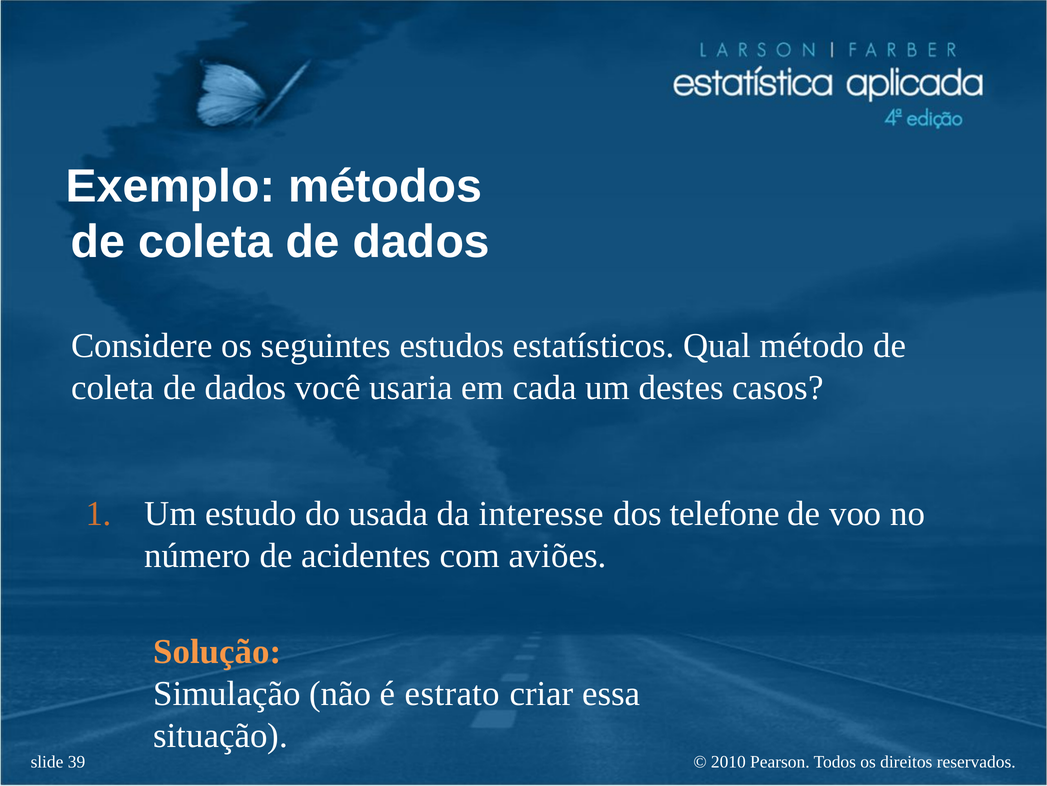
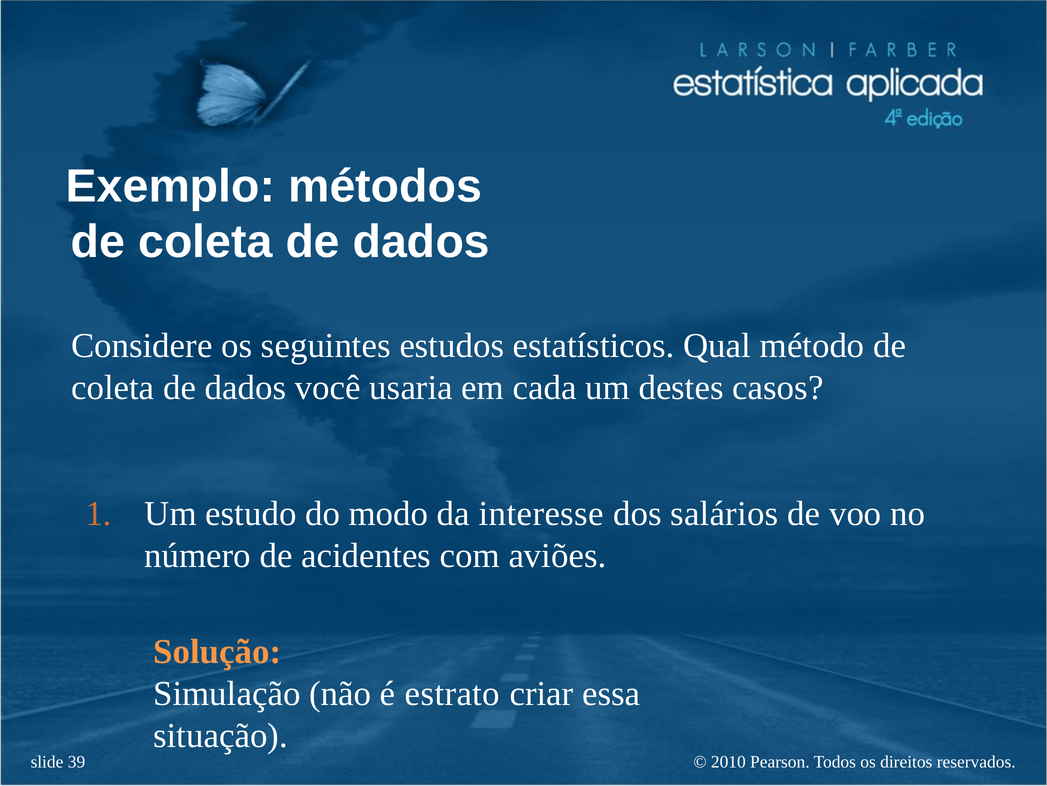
usada: usada -> modo
telefone: telefone -> salários
